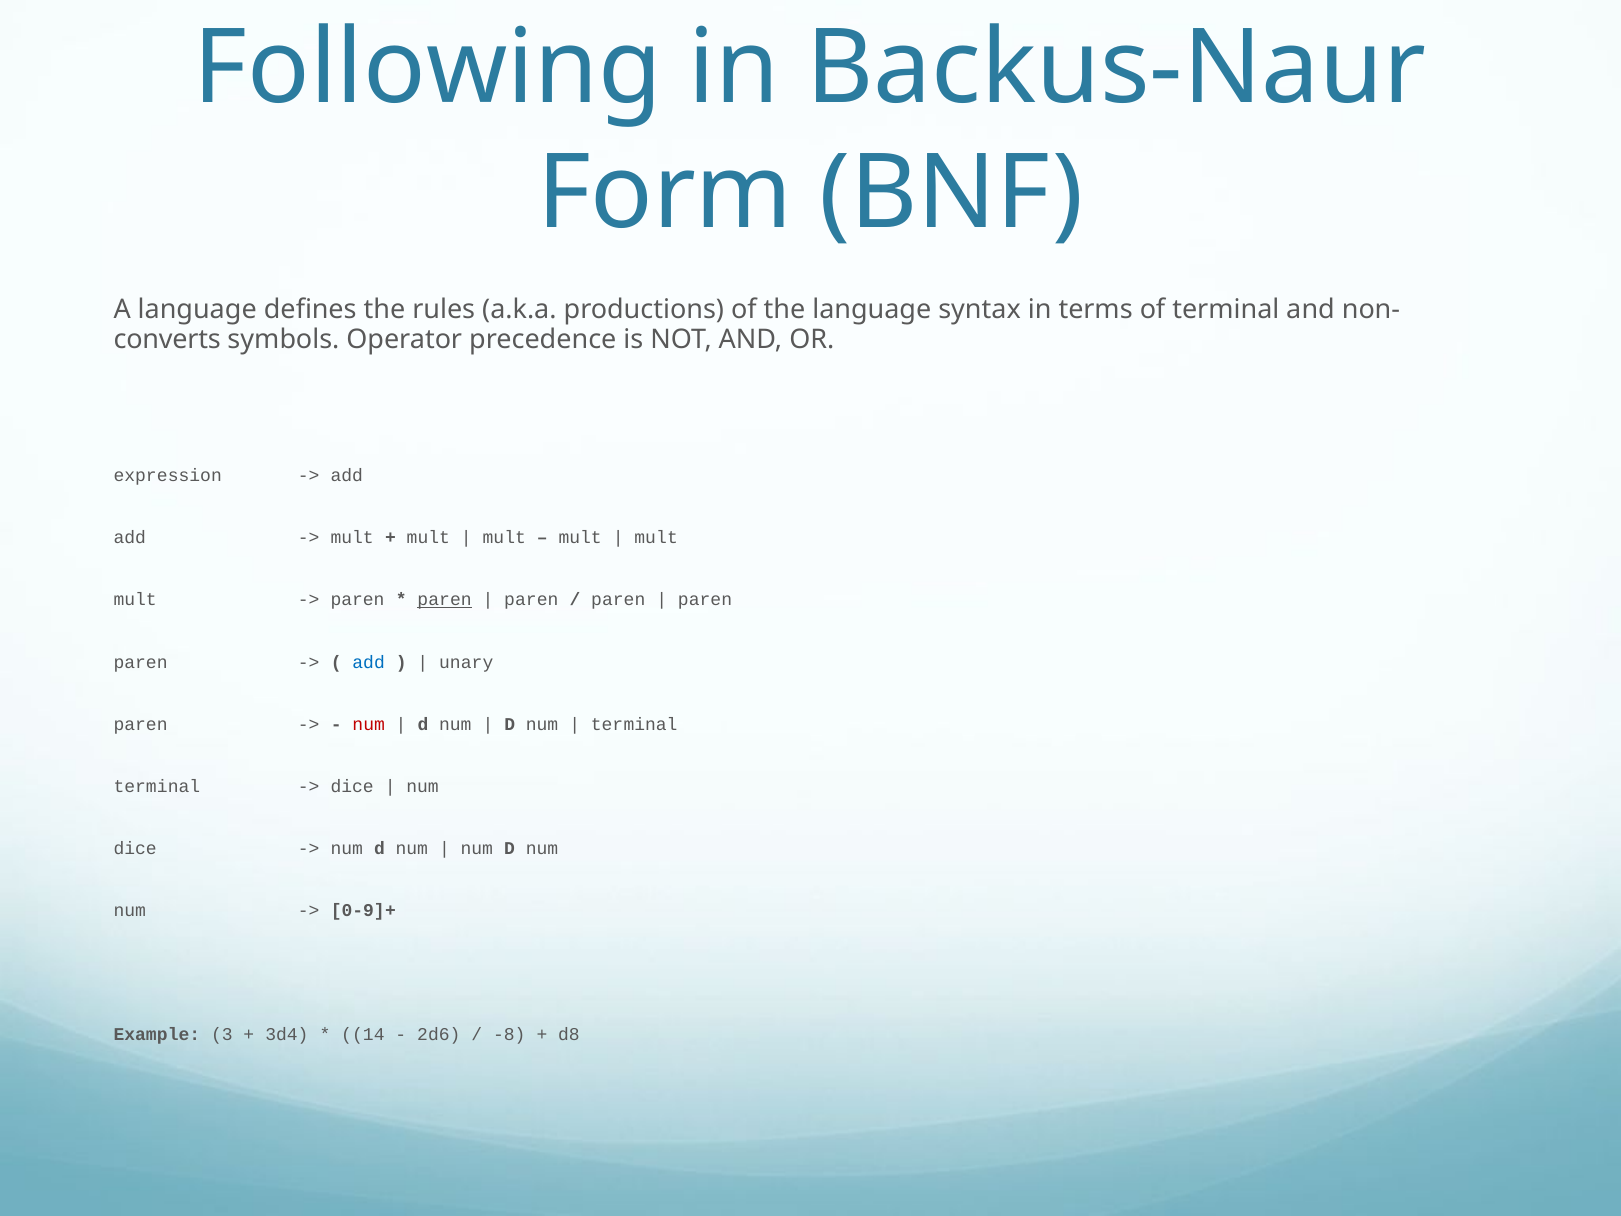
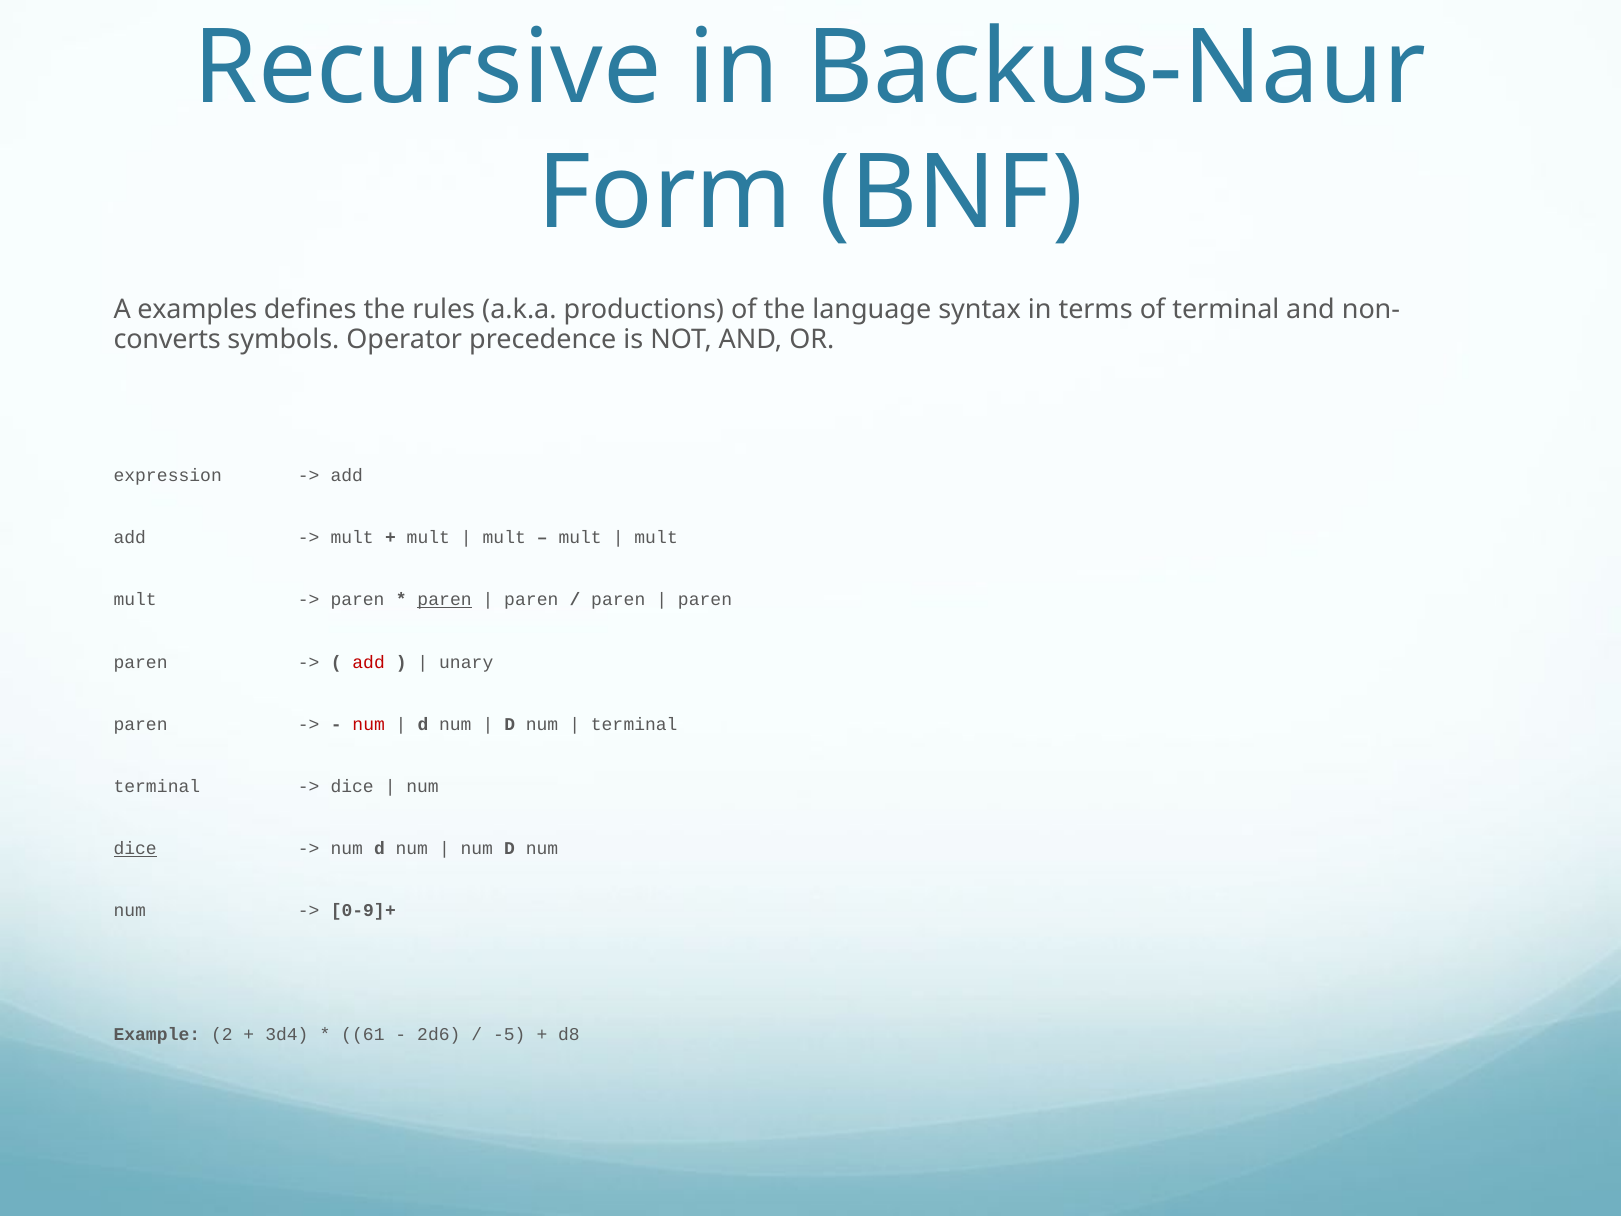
Following: Following -> Recursive
A language: language -> examples
add at (369, 662) colour: blue -> red
dice at (135, 848) underline: none -> present
3: 3 -> 2
14: 14 -> 61
-8: -8 -> -5
